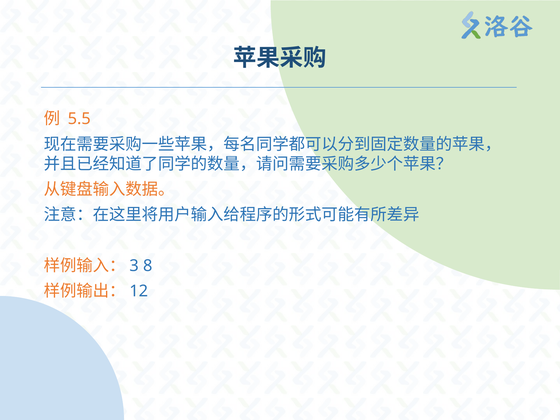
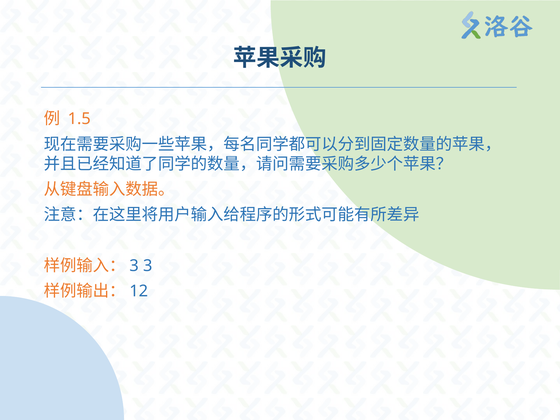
5.5: 5.5 -> 1.5
8 at (148, 266): 8 -> 3
